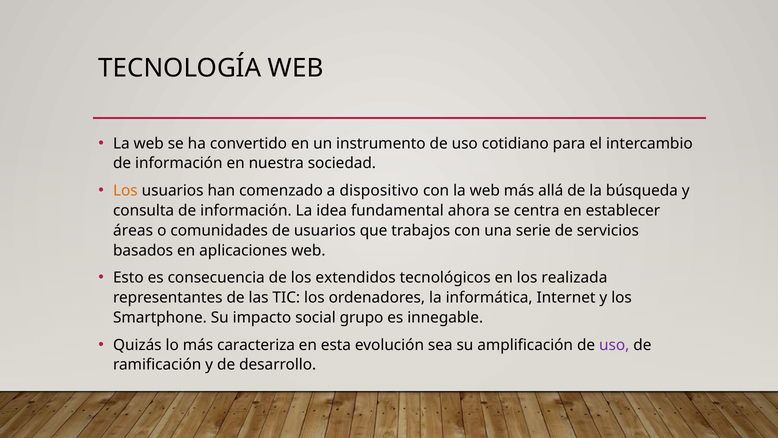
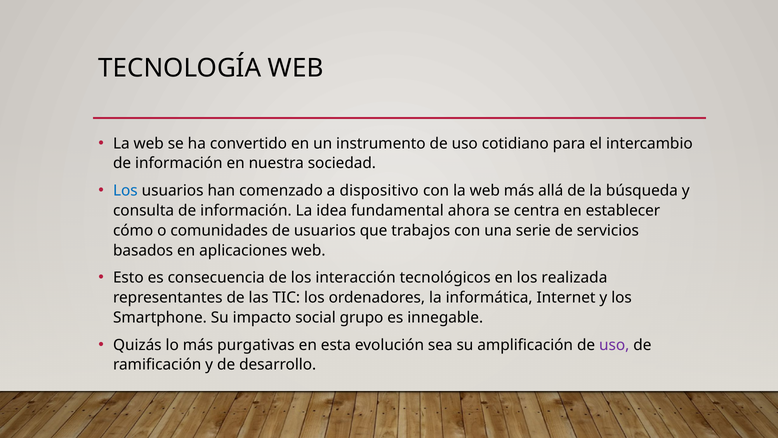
Los at (125, 190) colour: orange -> blue
áreas: áreas -> cómo
extendidos: extendidos -> interacción
caracteriza: caracteriza -> purgativas
